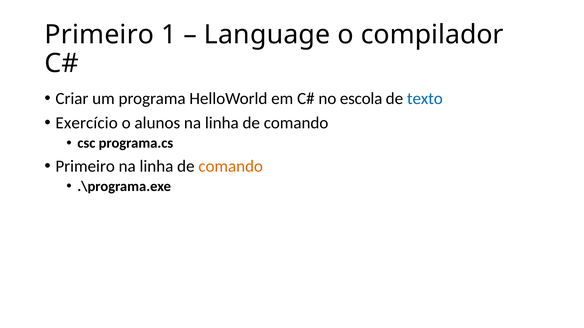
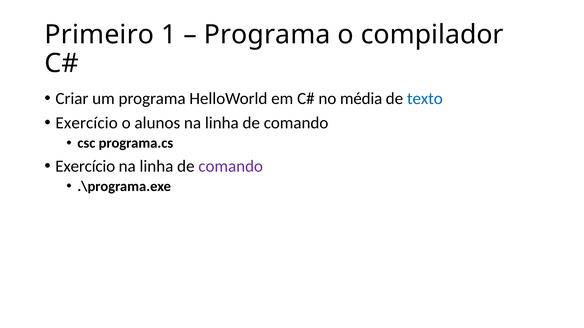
Language at (267, 35): Language -> Programa
escola: escola -> média
Primeiro at (85, 167): Primeiro -> Exercício
comando at (231, 167) colour: orange -> purple
